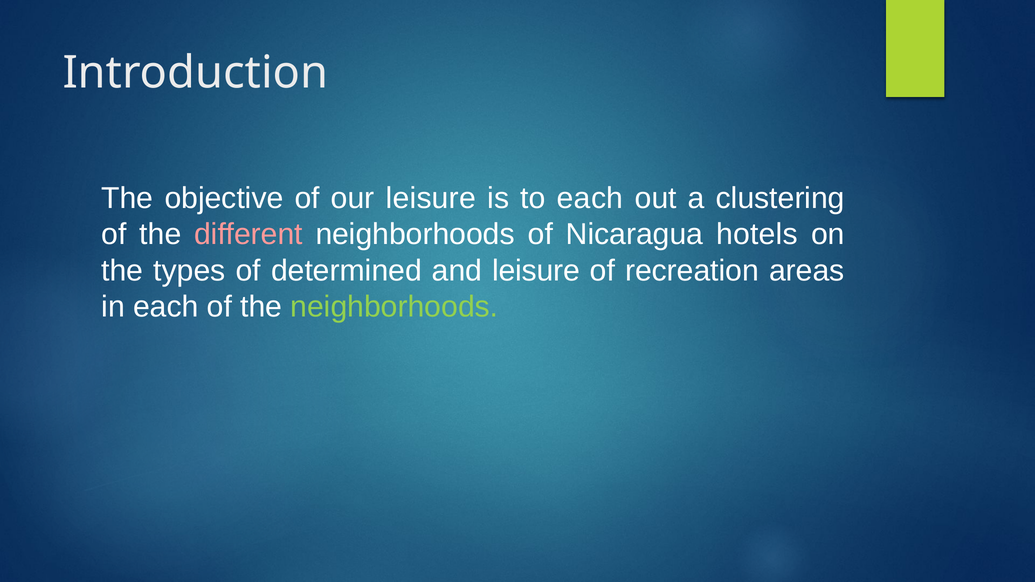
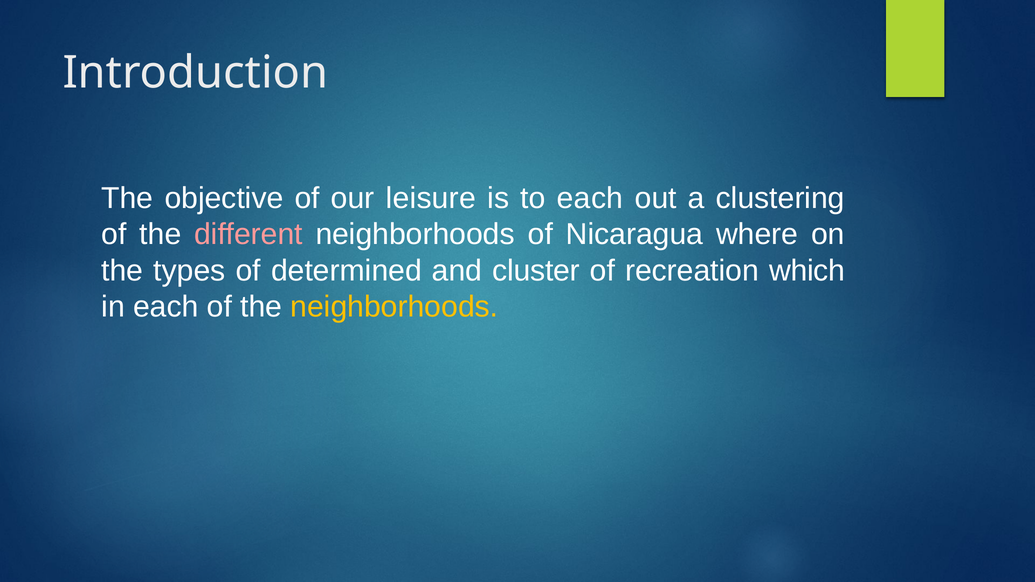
hotels: hotels -> where
and leisure: leisure -> cluster
areas: areas -> which
neighborhoods at (394, 307) colour: light green -> yellow
